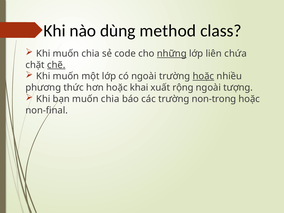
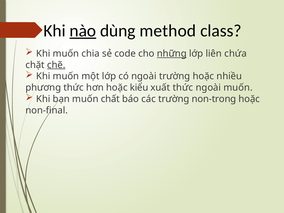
nào underline: none -> present
hoặc at (203, 76) underline: present -> none
khai: khai -> kiểu
xuất rộng: rộng -> thức
ngoài tượng: tượng -> muốn
bạn muốn chia: chia -> chất
